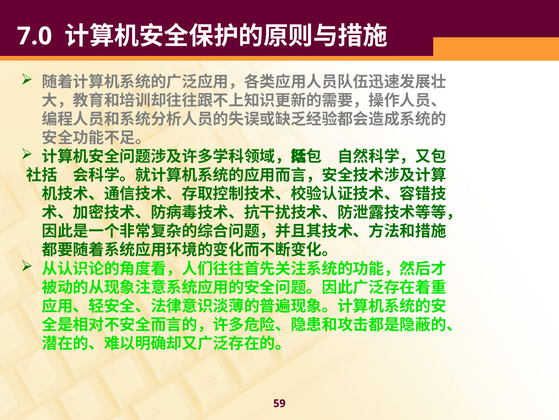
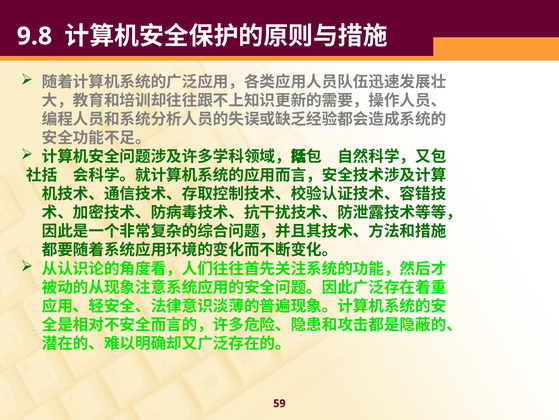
7.0: 7.0 -> 9.8
